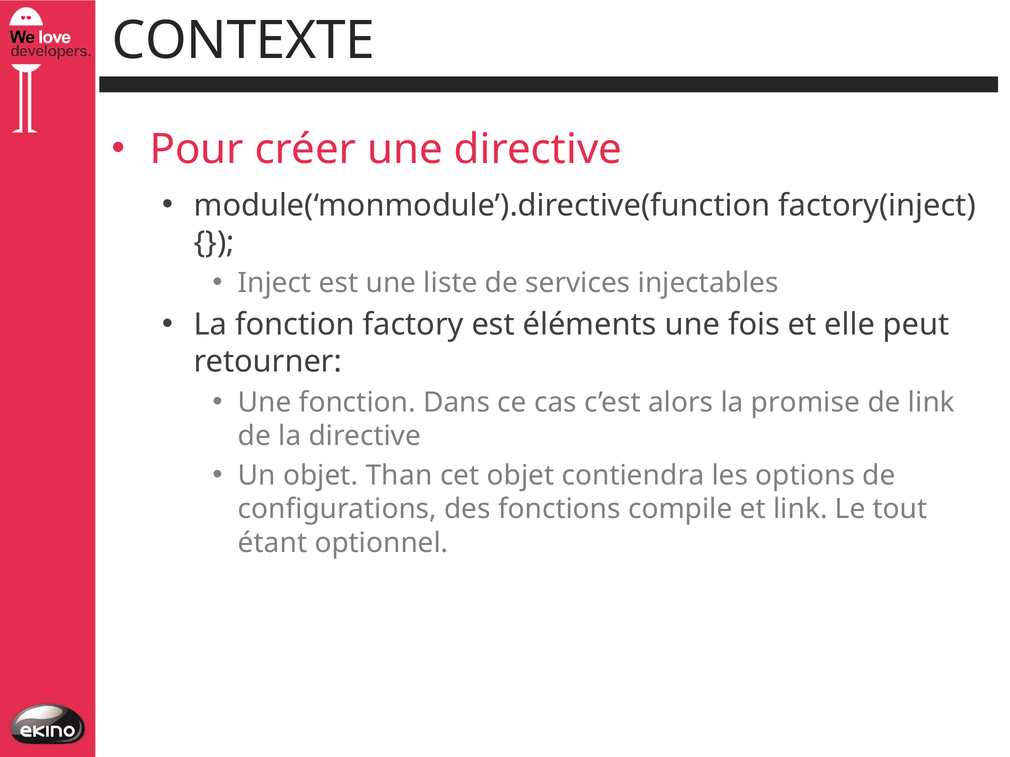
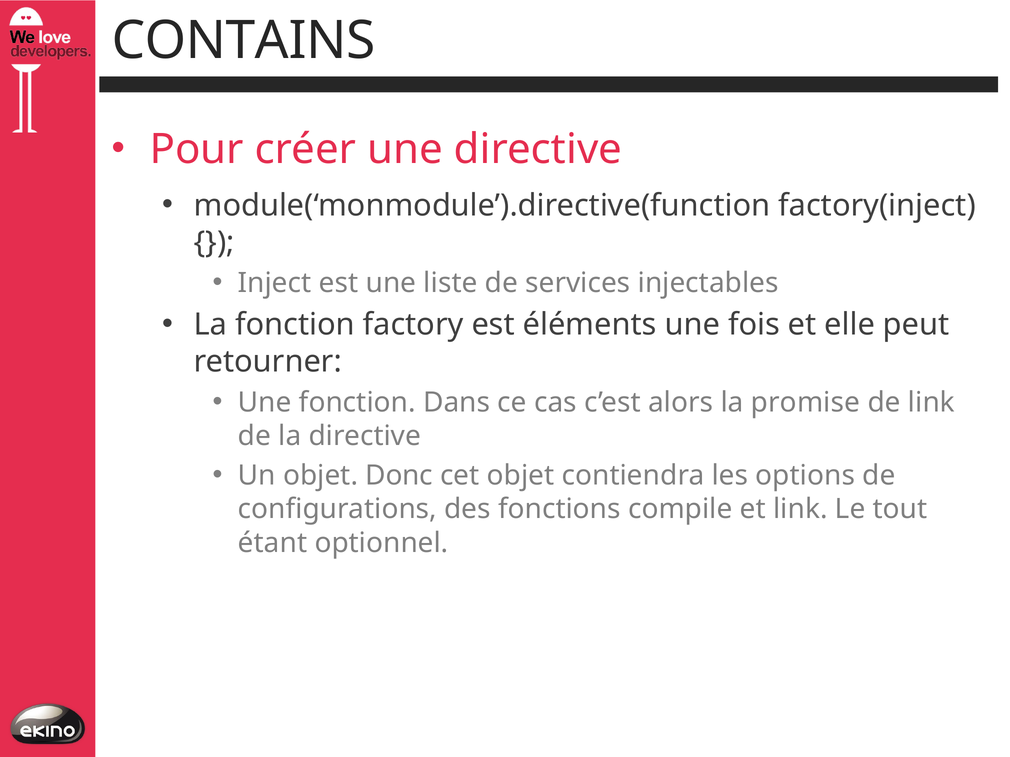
CONTEXTE: CONTEXTE -> CONTAINS
Than: Than -> Donc
